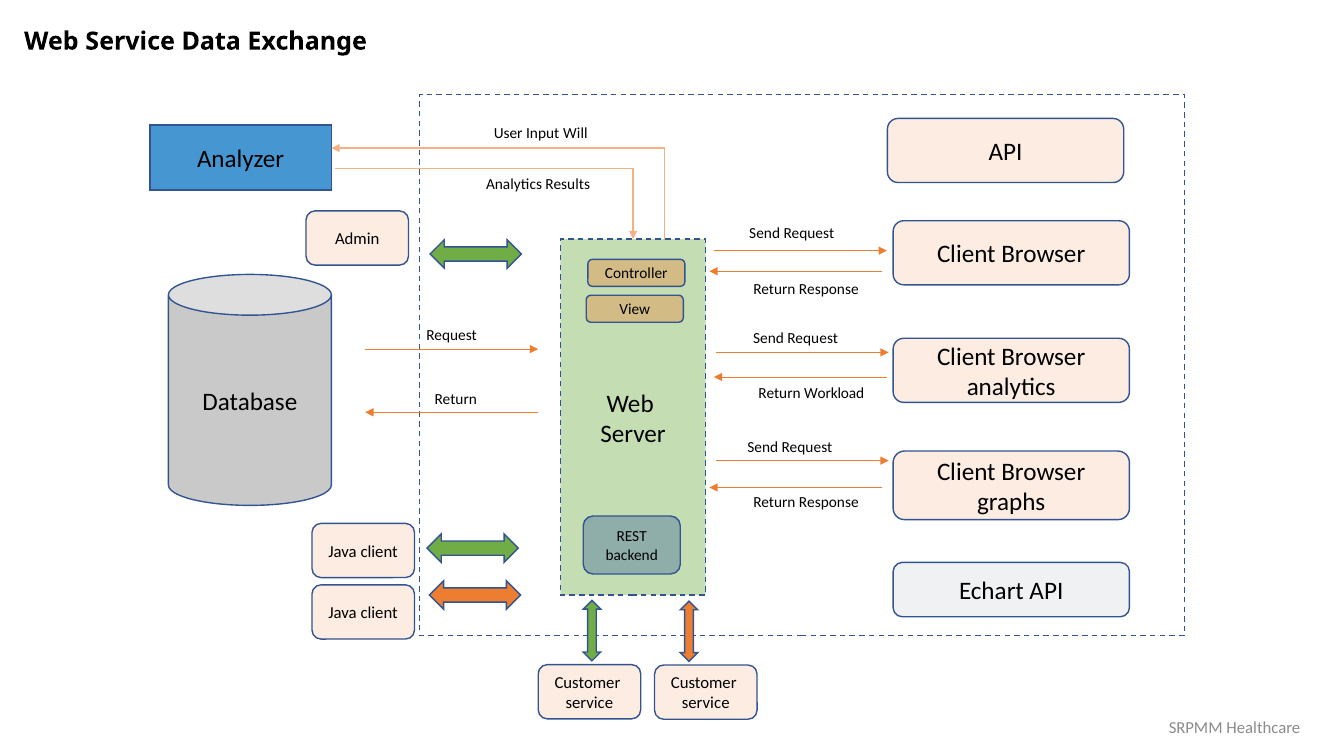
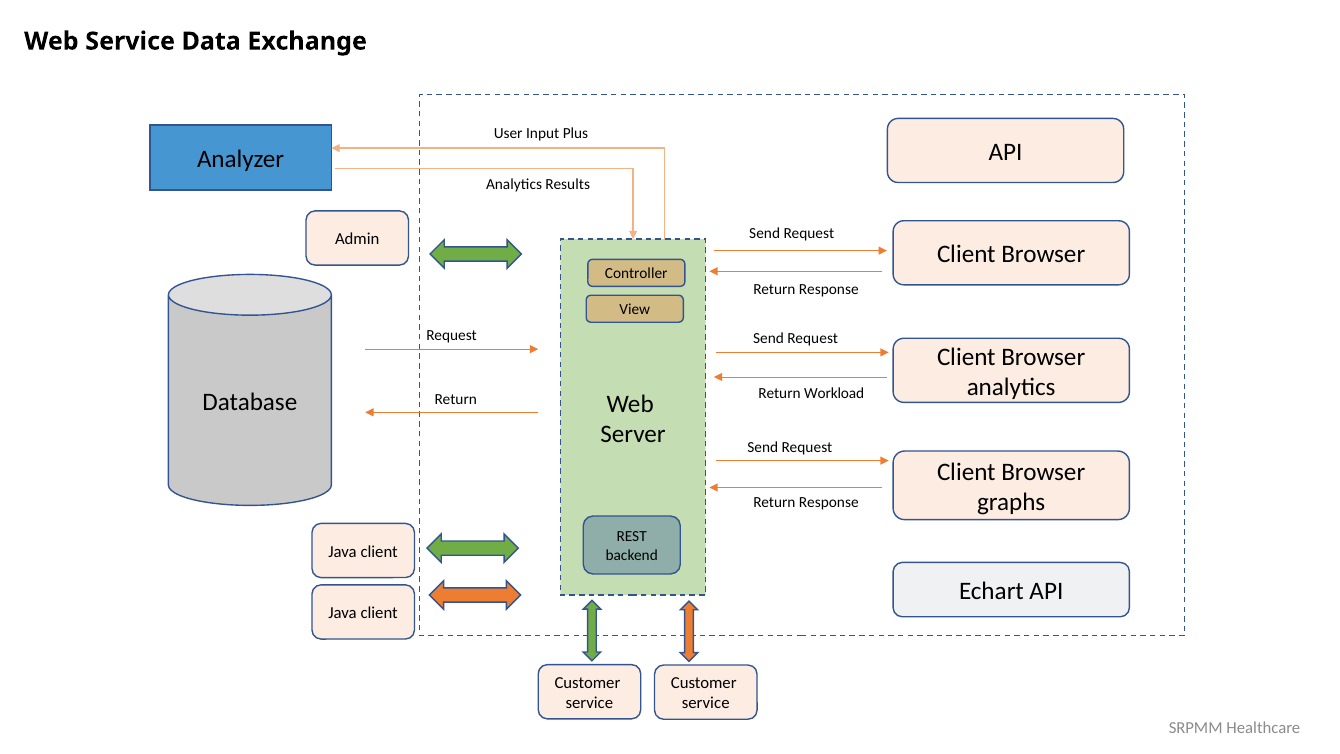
Will: Will -> Plus
